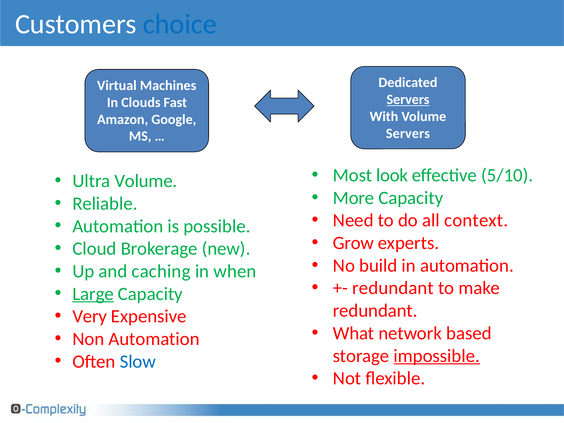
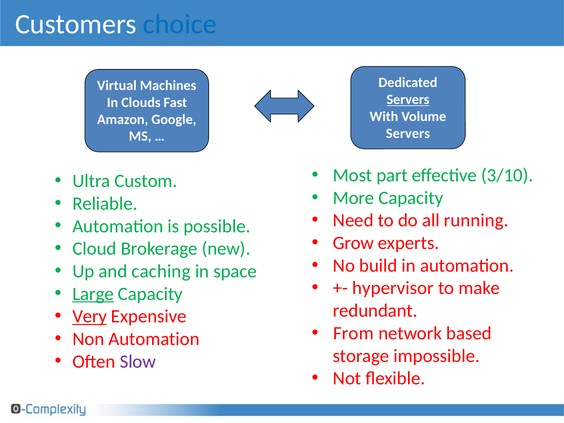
look: look -> part
5/10: 5/10 -> 3/10
Ultra Volume: Volume -> Custom
context: context -> running
when: when -> space
redundant at (393, 288): redundant -> hypervisor
Very underline: none -> present
What: What -> From
impossible underline: present -> none
Slow colour: blue -> purple
